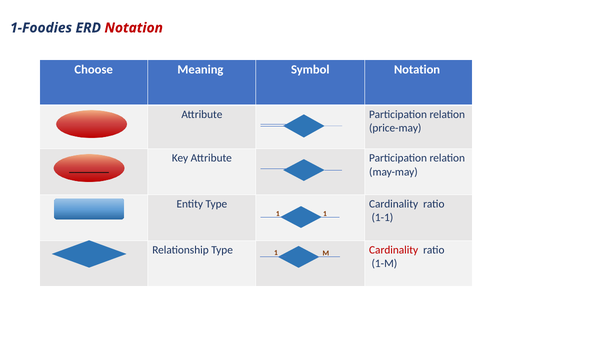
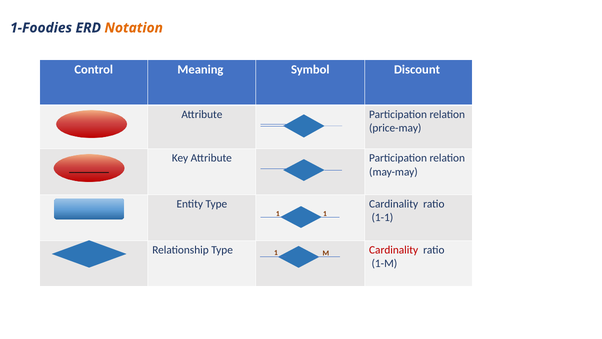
Notation at (134, 28) colour: red -> orange
Choose: Choose -> Control
Symbol Notation: Notation -> Discount
